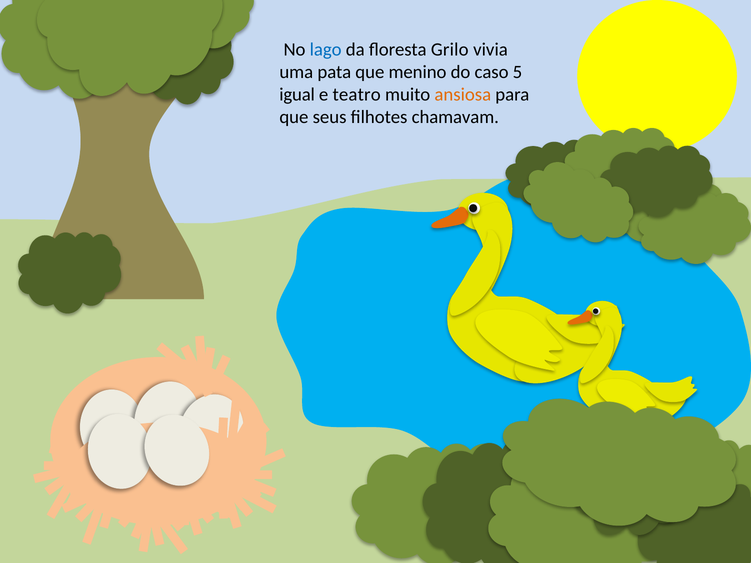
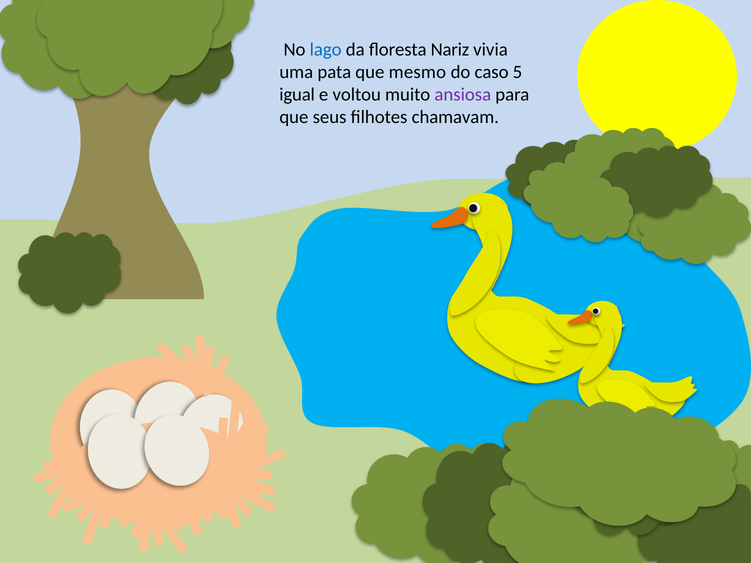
Grilo: Grilo -> Nariz
menino: menino -> mesmo
teatro: teatro -> voltou
ansiosa colour: orange -> purple
